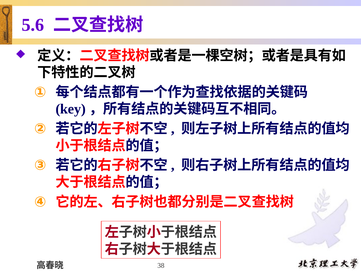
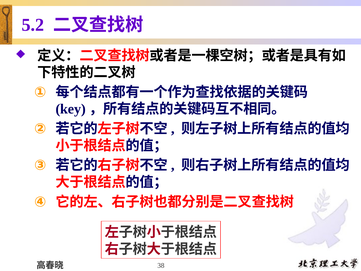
5.6: 5.6 -> 5.2
